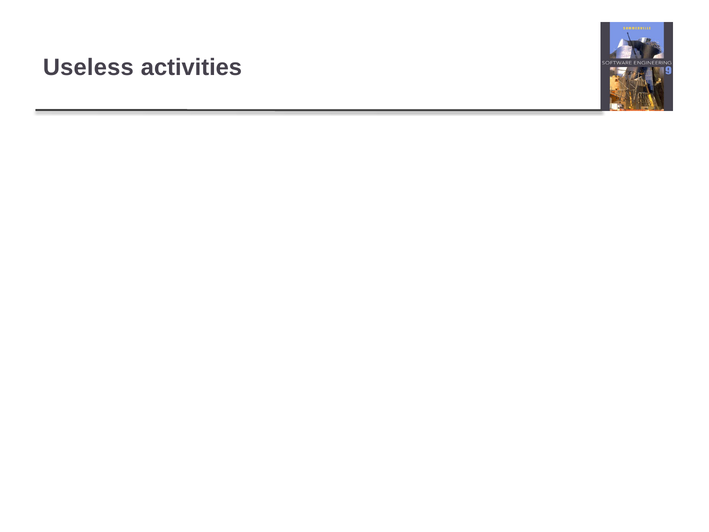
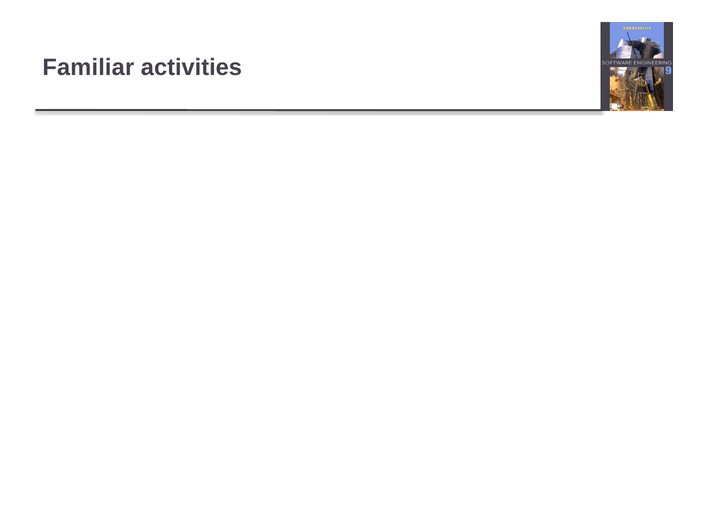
Useless: Useless -> Familiar
